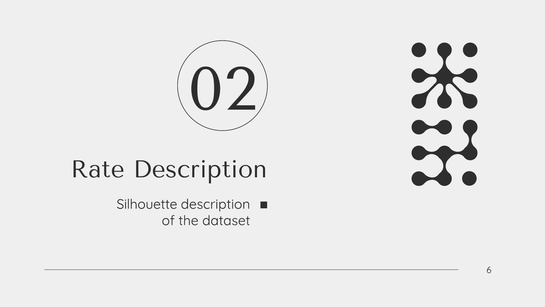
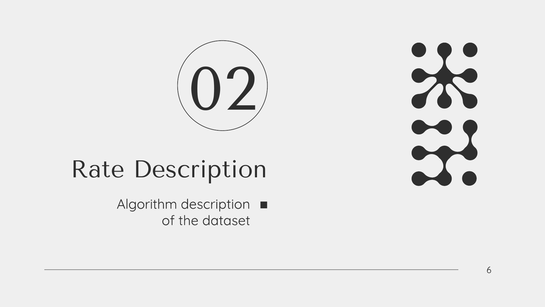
Silhouette: Silhouette -> Algorithm
